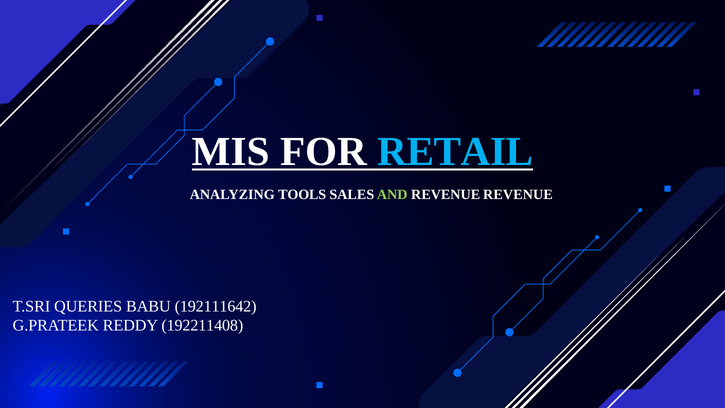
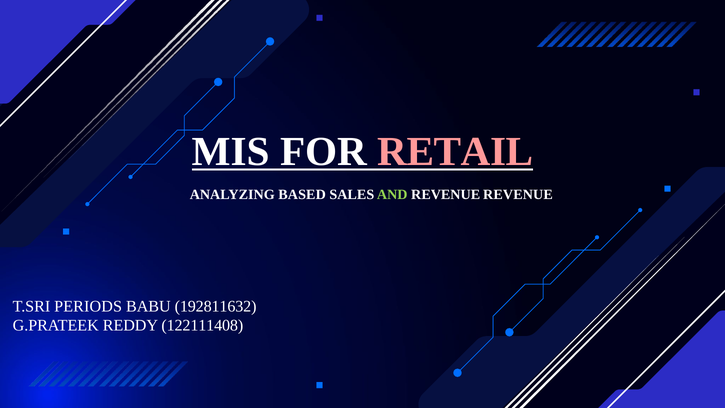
RETAIL colour: light blue -> pink
TOOLS: TOOLS -> BASED
QUERIES: QUERIES -> PERIODS
192111642: 192111642 -> 192811632
192211408: 192211408 -> 122111408
